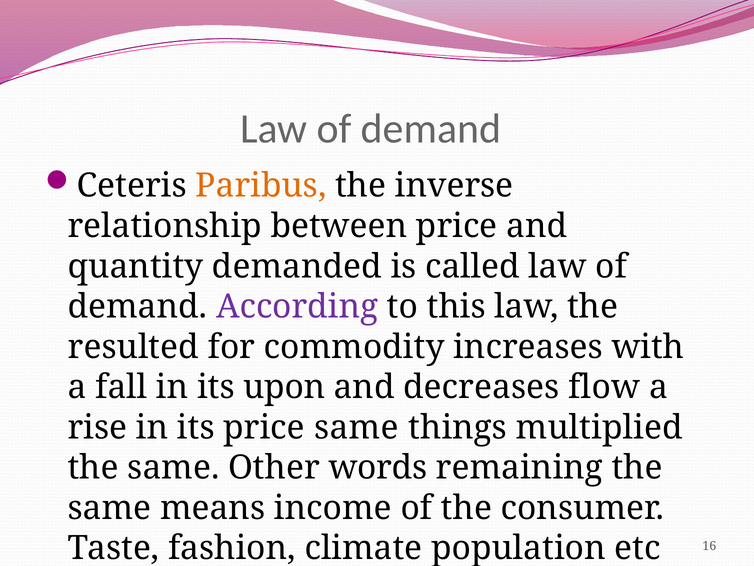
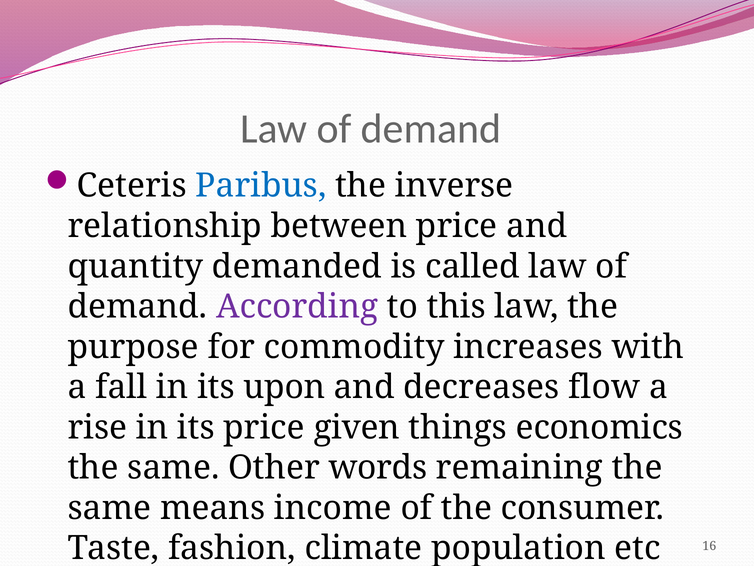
Paribus colour: orange -> blue
resulted: resulted -> purpose
price same: same -> given
multiplied: multiplied -> economics
